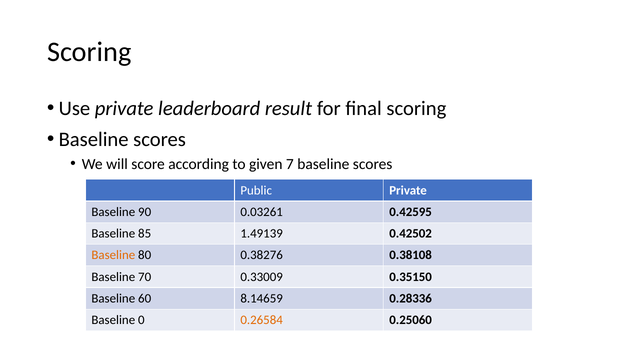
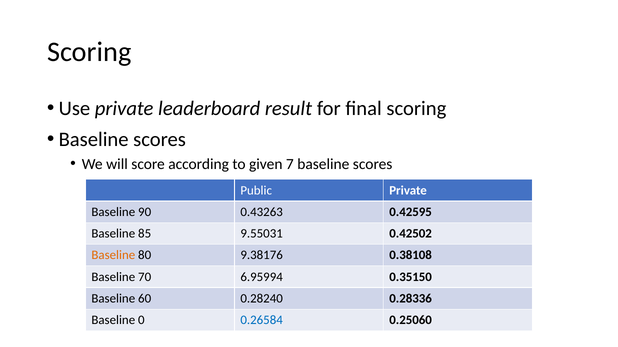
0.03261: 0.03261 -> 0.43263
1.49139: 1.49139 -> 9.55031
0.38276: 0.38276 -> 9.38176
0.33009: 0.33009 -> 6.95994
8.14659: 8.14659 -> 0.28240
0.26584 colour: orange -> blue
